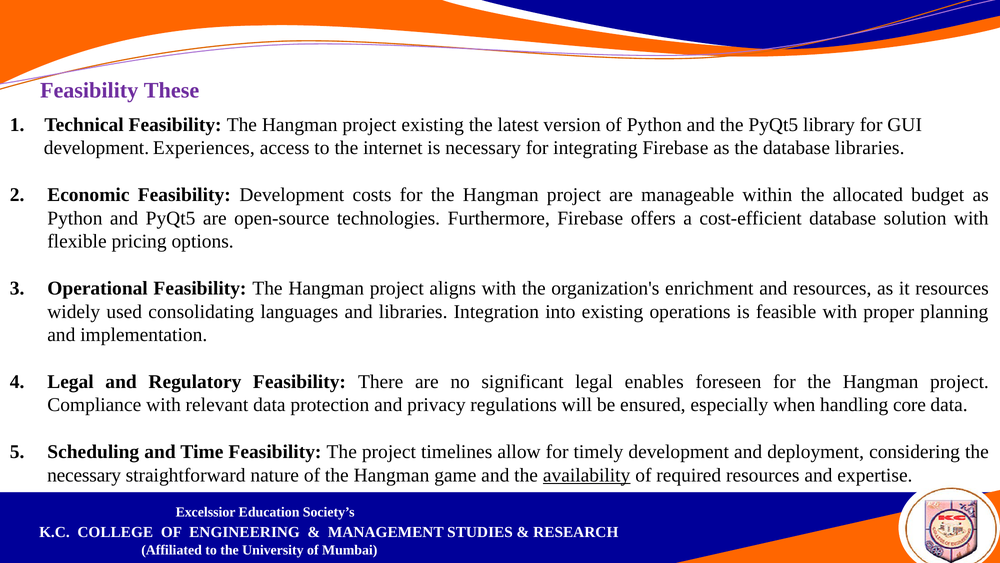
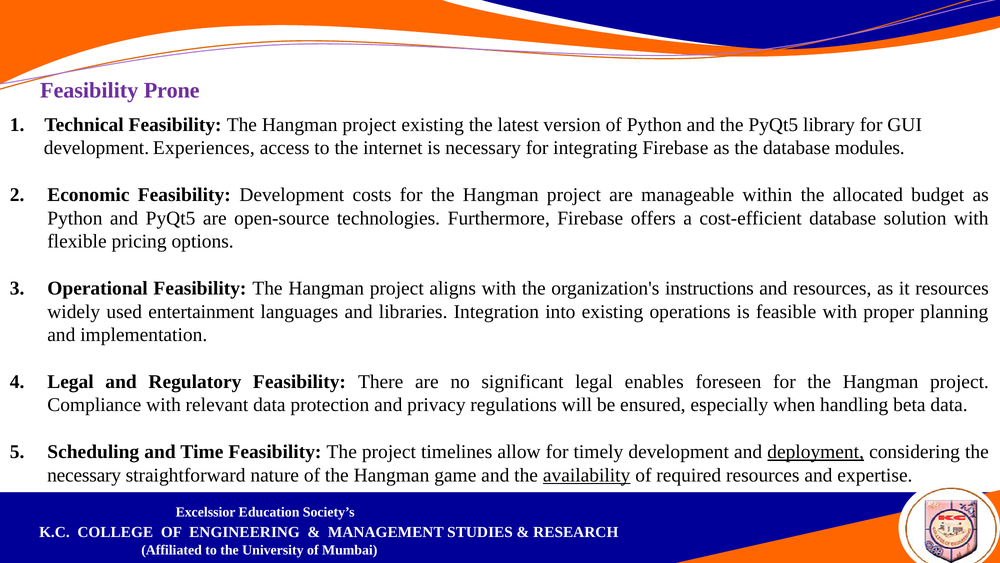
These: These -> Prone
database libraries: libraries -> modules
enrichment: enrichment -> instructions
consolidating: consolidating -> entertainment
core: core -> beta
deployment underline: none -> present
